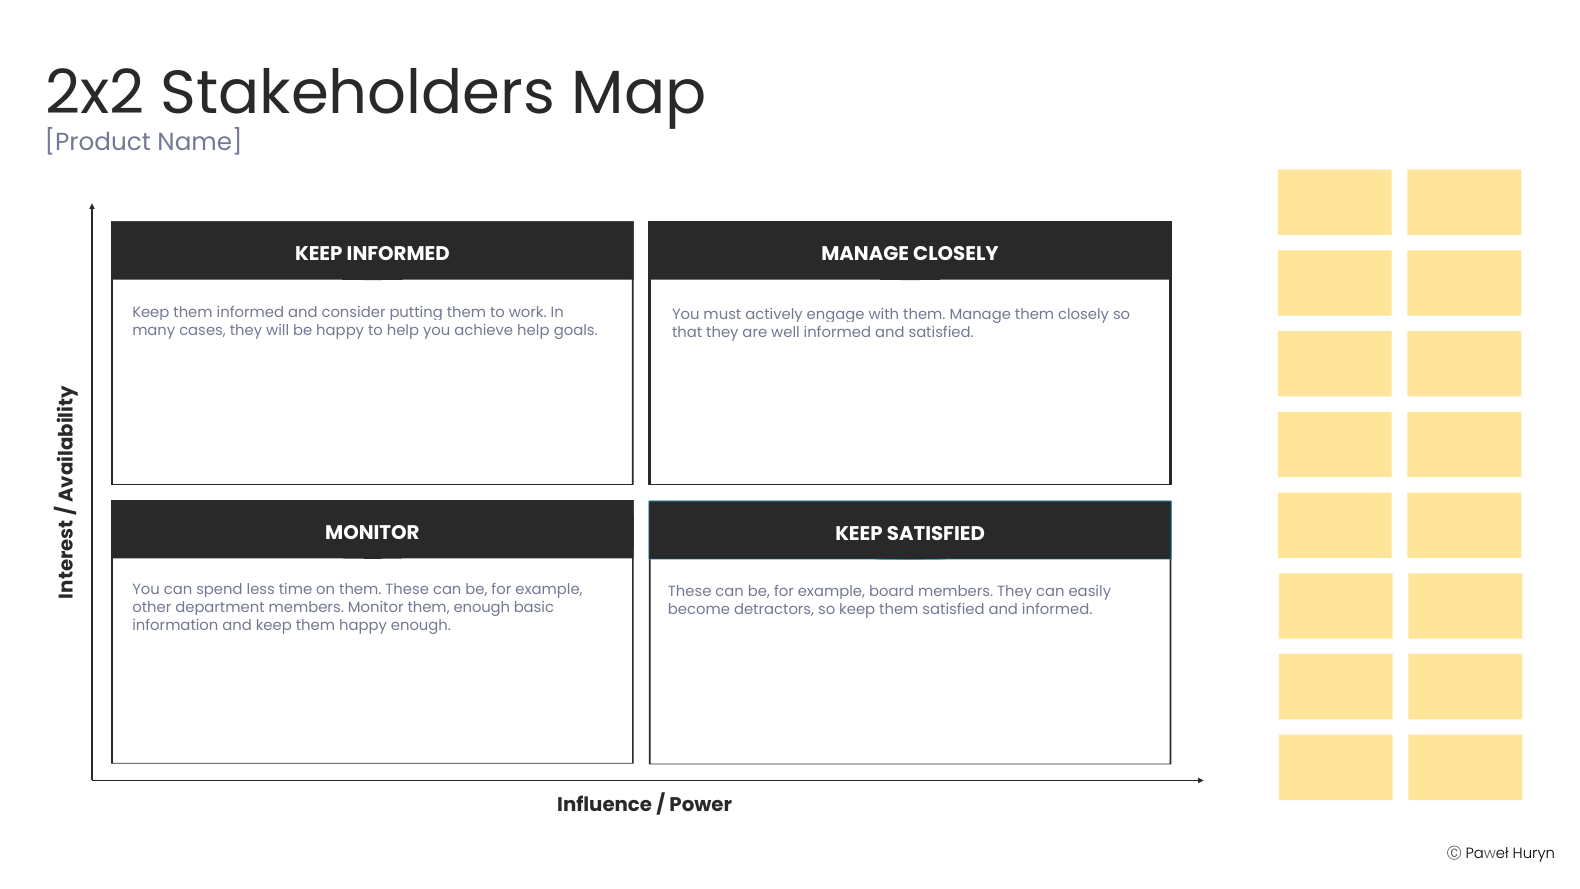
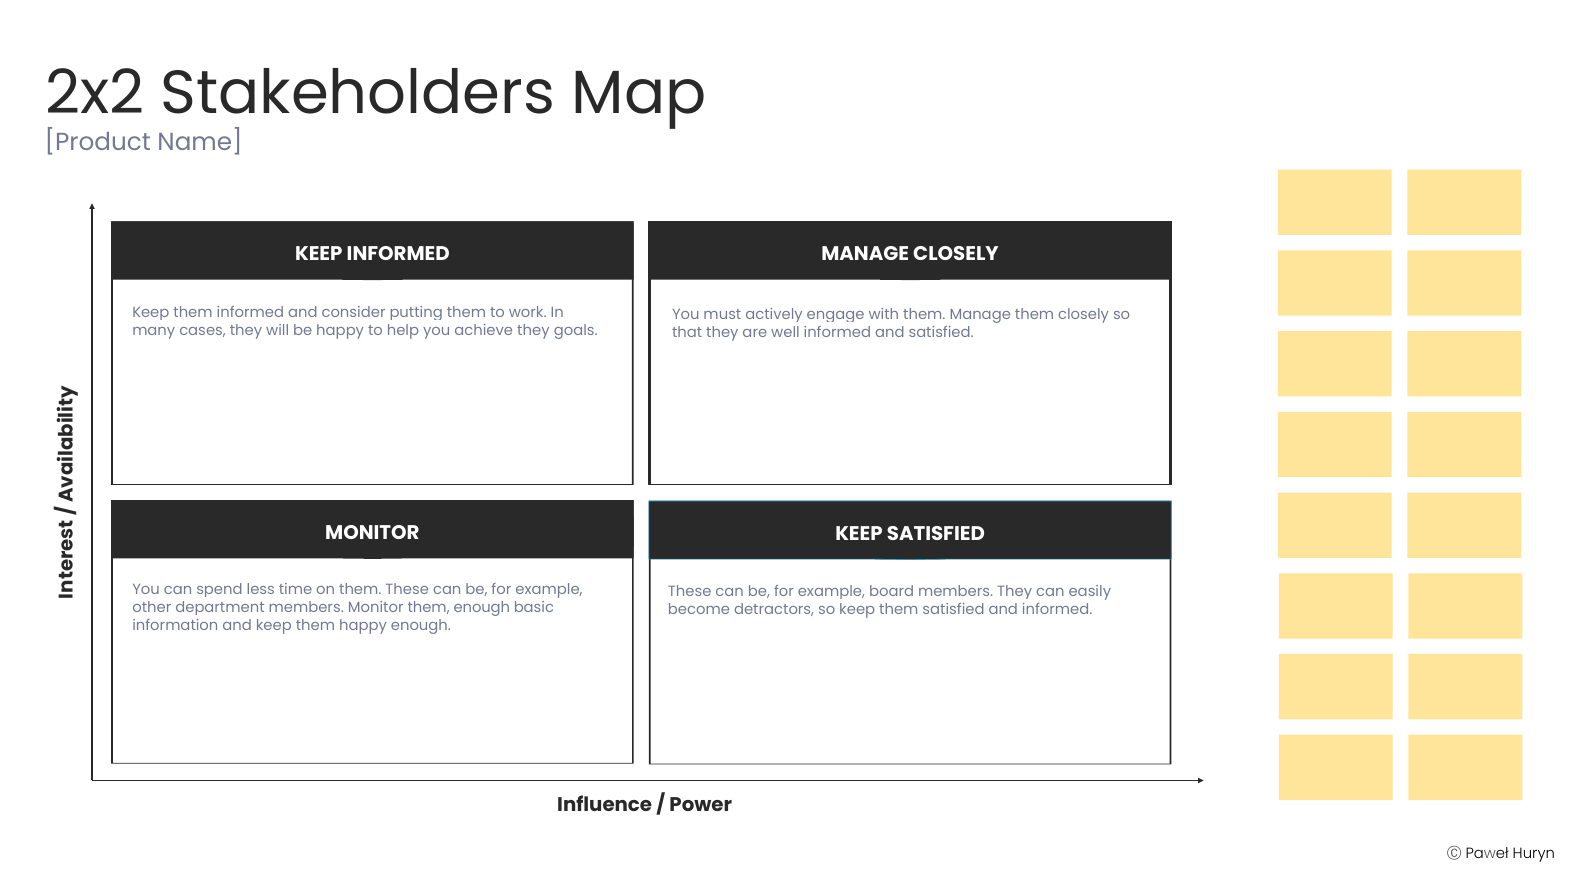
achieve help: help -> they
